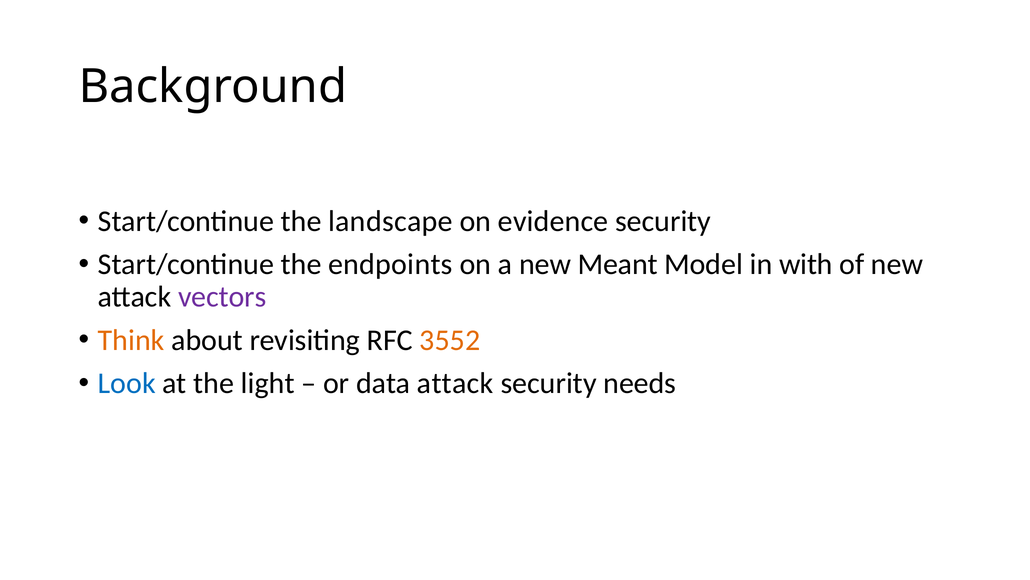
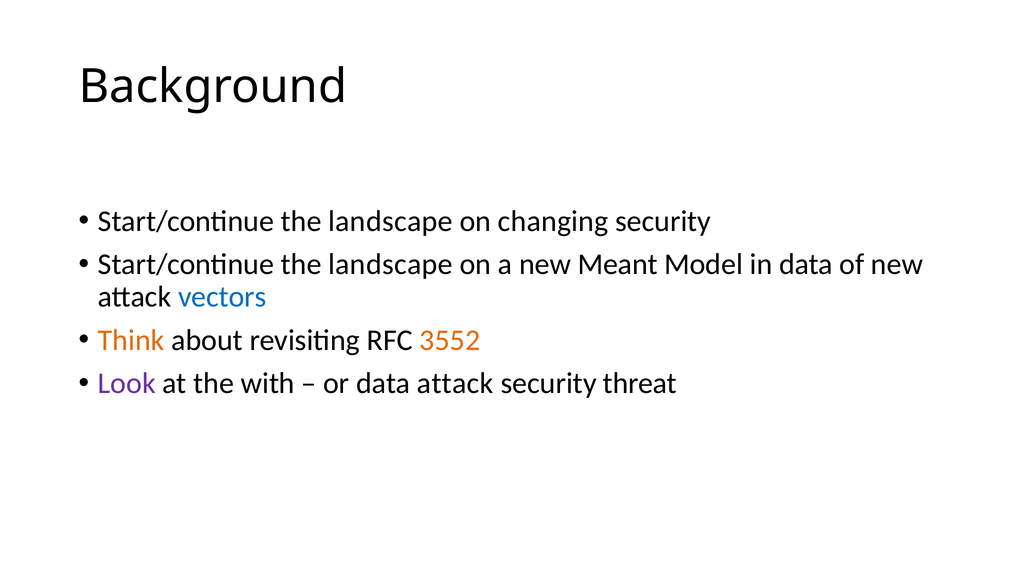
evidence: evidence -> changing
endpoints at (390, 264): endpoints -> landscape
in with: with -> data
vectors colour: purple -> blue
Look colour: blue -> purple
light: light -> with
needs: needs -> threat
